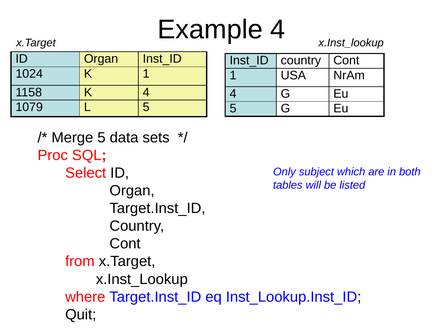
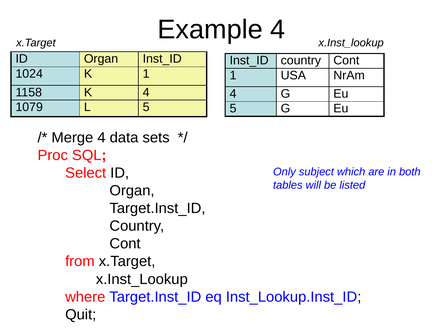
Merge 5: 5 -> 4
